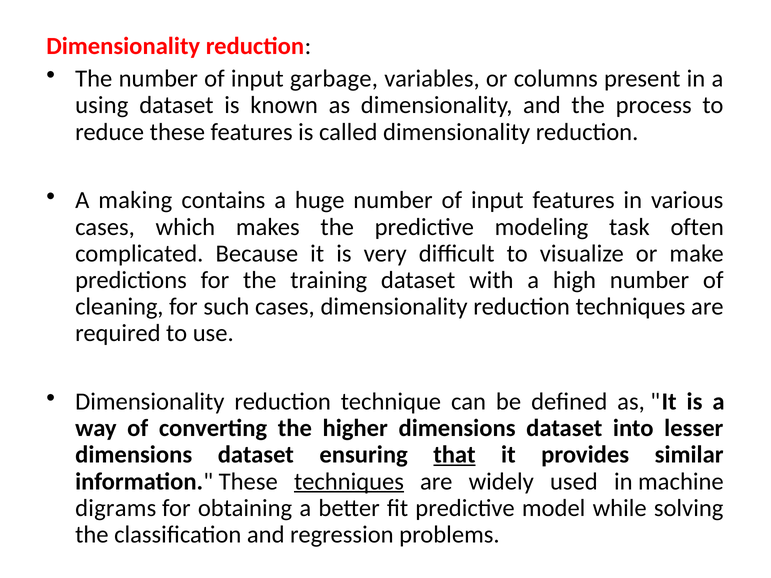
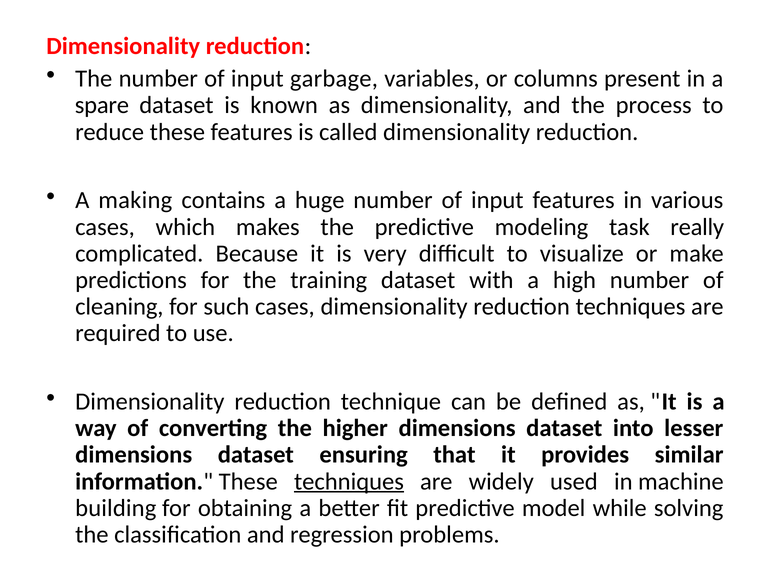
using: using -> spare
often: often -> really
that underline: present -> none
digrams: digrams -> building
